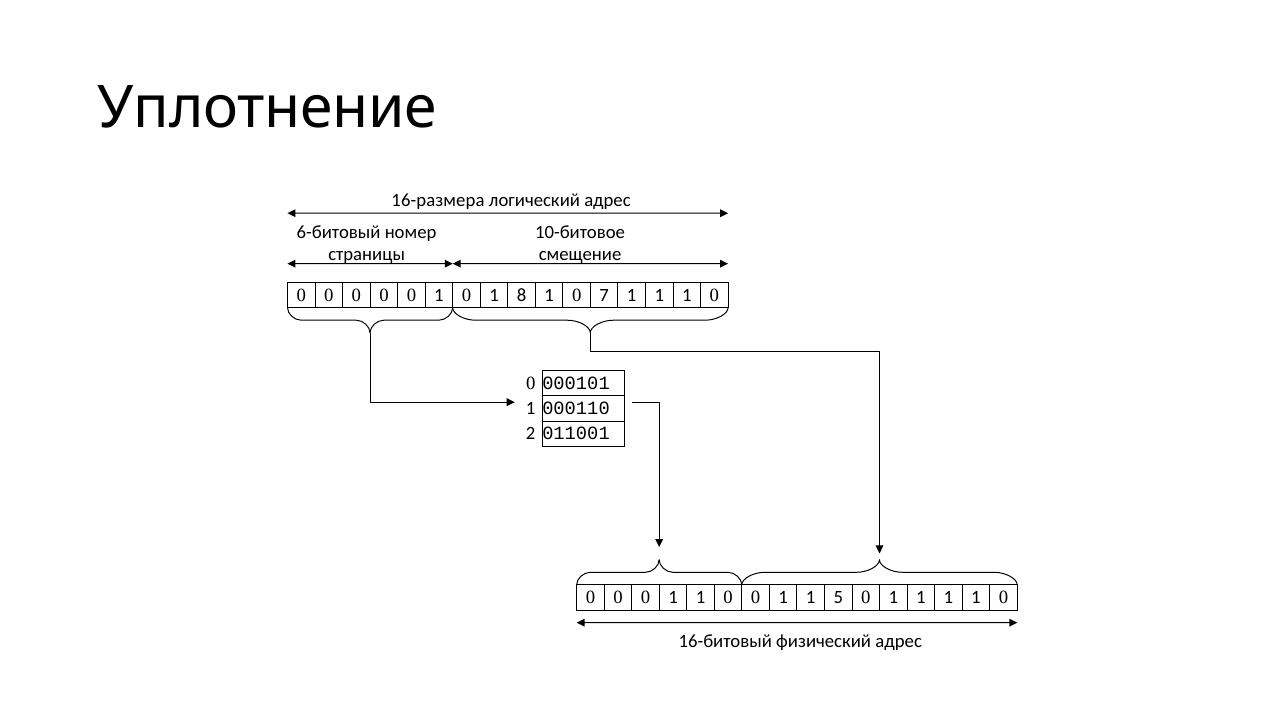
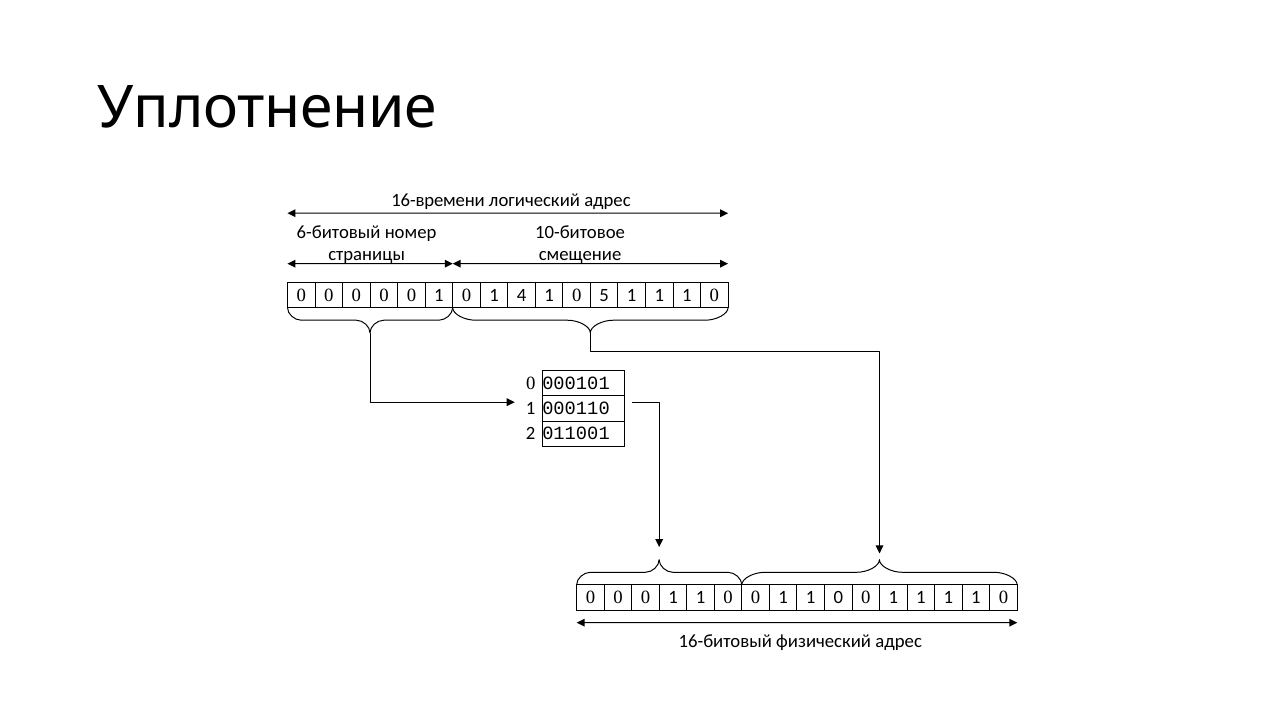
16-размера: 16-размера -> 16-времени
8: 8 -> 4
7: 7 -> 5
5 at (838, 597): 5 -> 0
